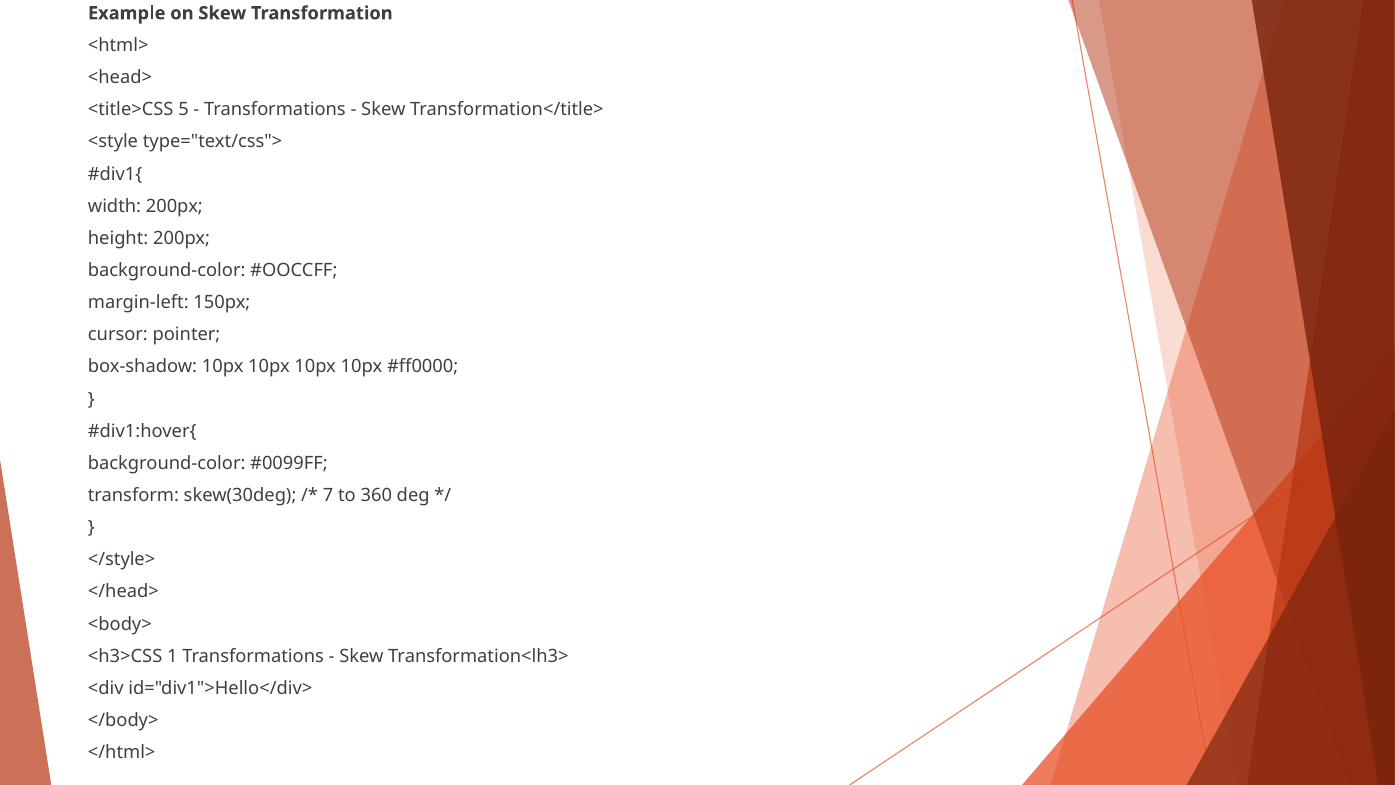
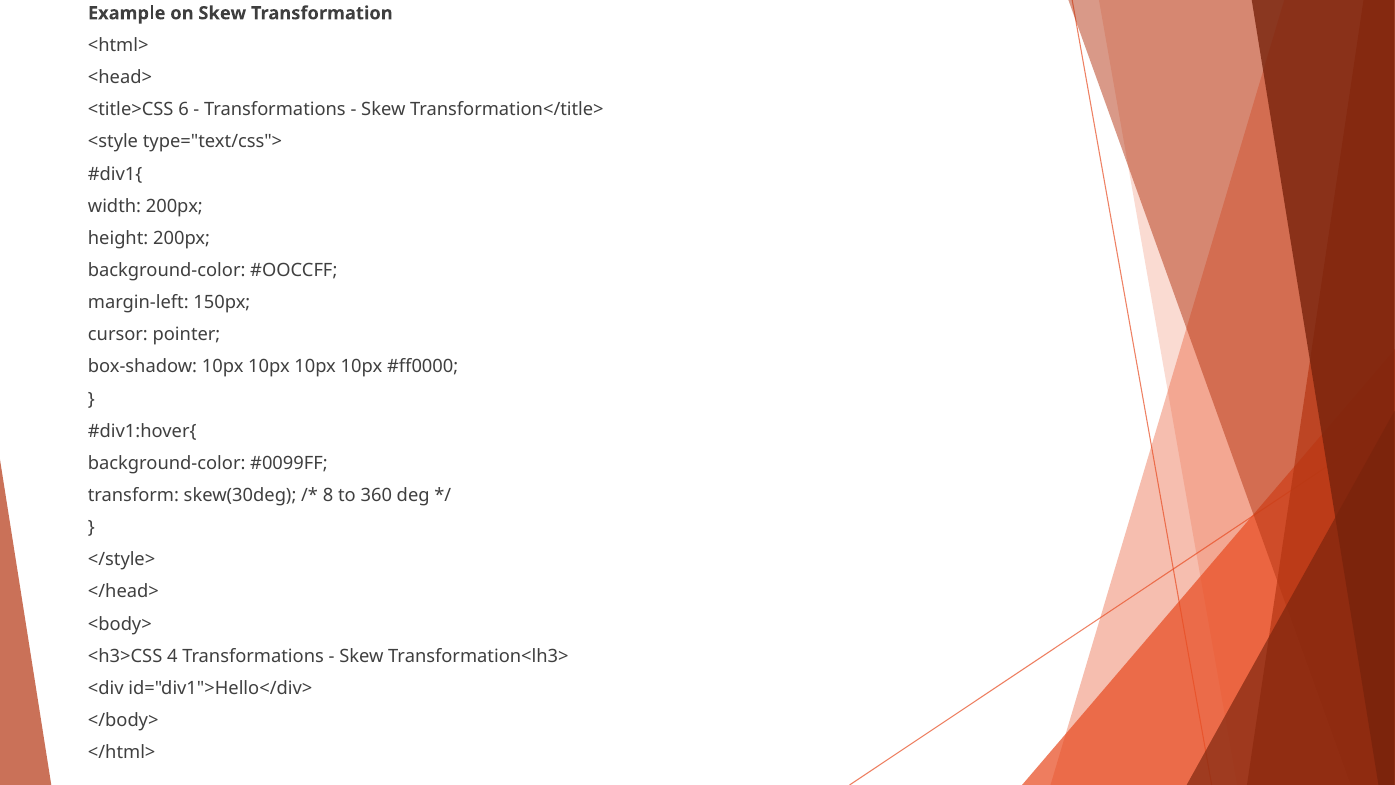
5: 5 -> 6
7: 7 -> 8
1: 1 -> 4
